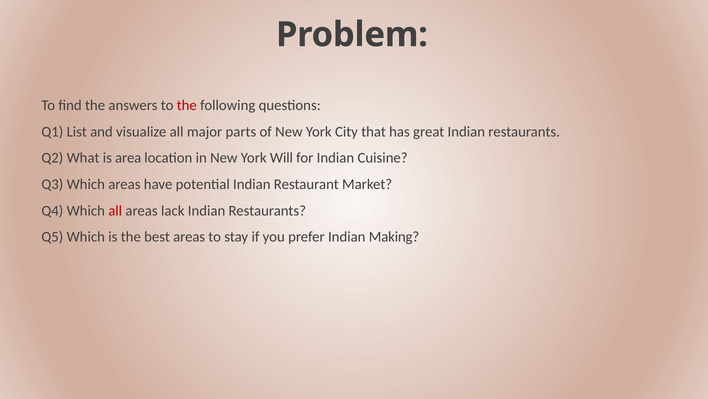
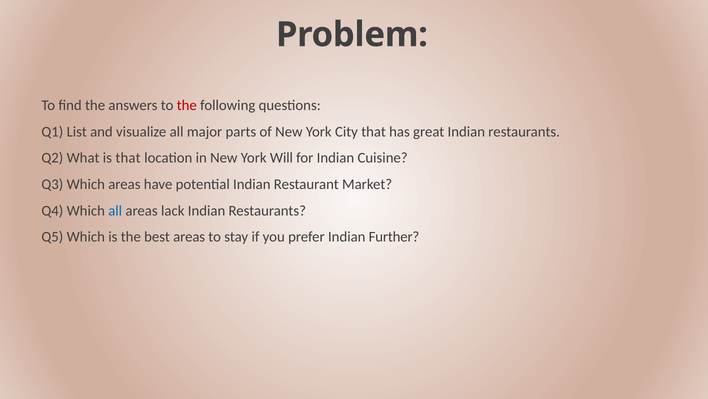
is area: area -> that
all at (115, 210) colour: red -> blue
Making: Making -> Further
